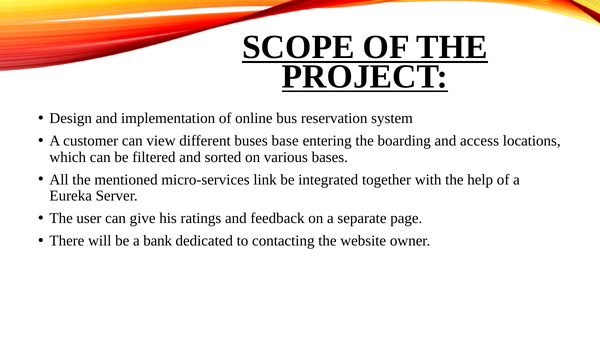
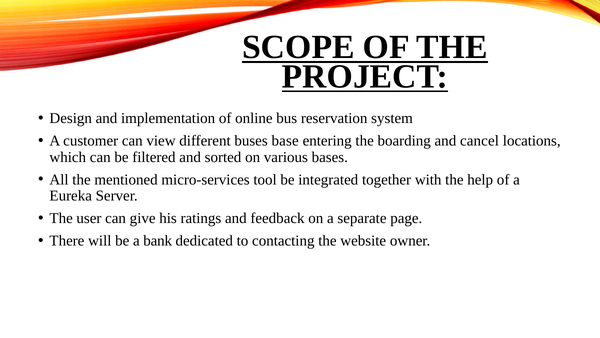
access: access -> cancel
link: link -> tool
